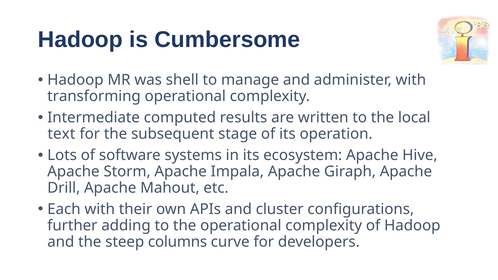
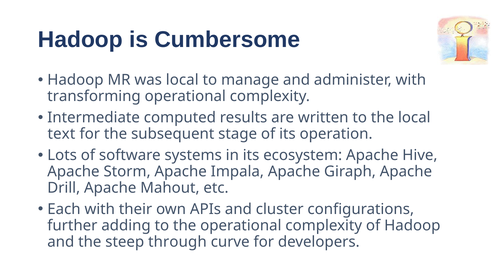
was shell: shell -> local
columns: columns -> through
